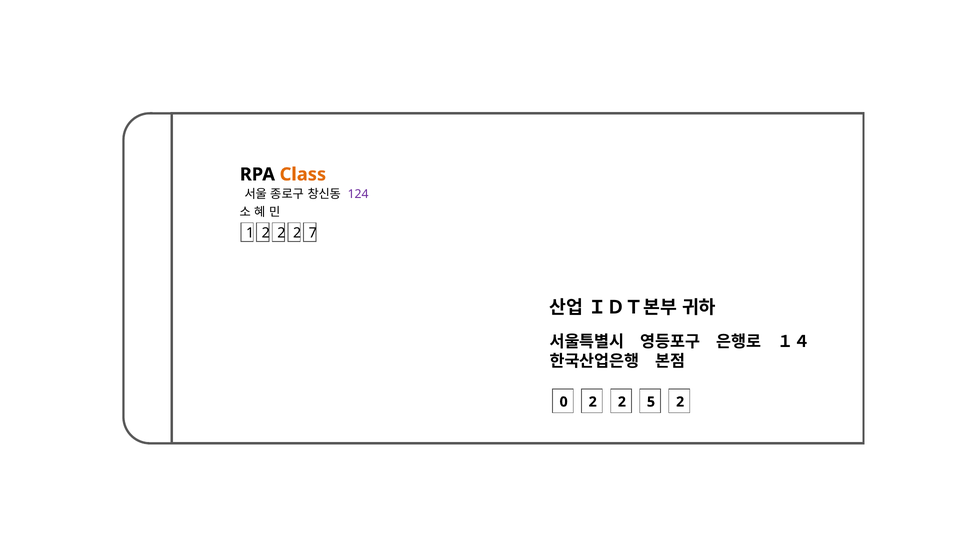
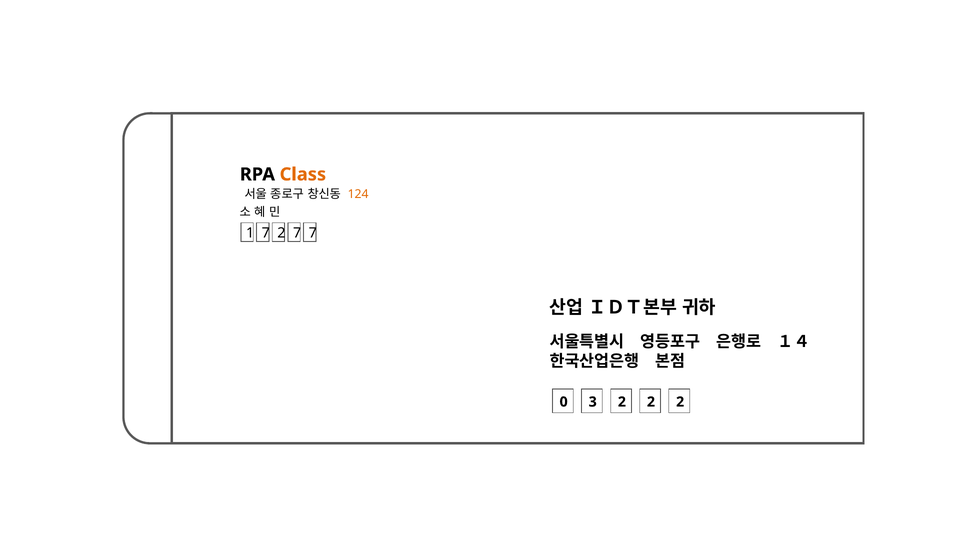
124 colour: purple -> orange
1 2: 2 -> 7
2 at (297, 233): 2 -> 7
0 2: 2 -> 3
5 at (651, 402): 5 -> 2
